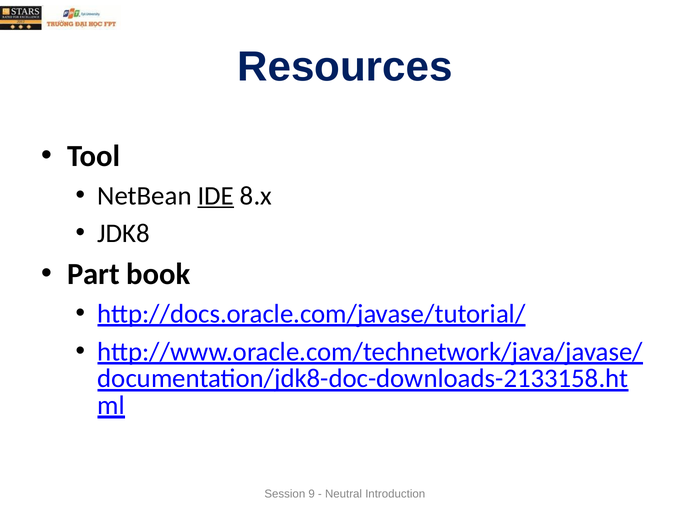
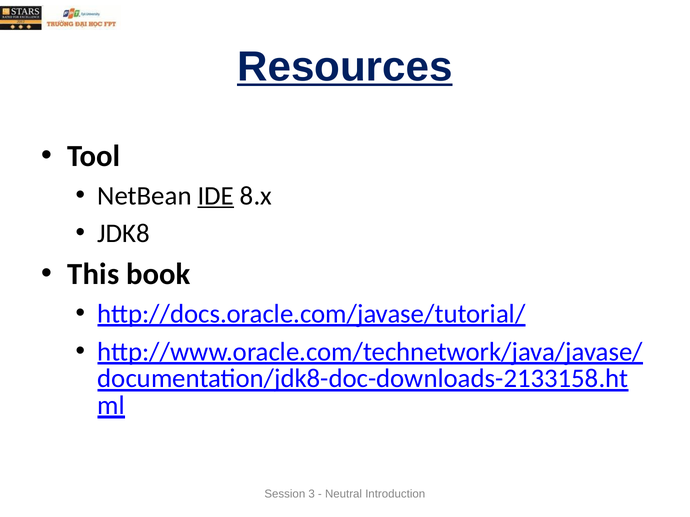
Resources underline: none -> present
Part: Part -> This
9: 9 -> 3
